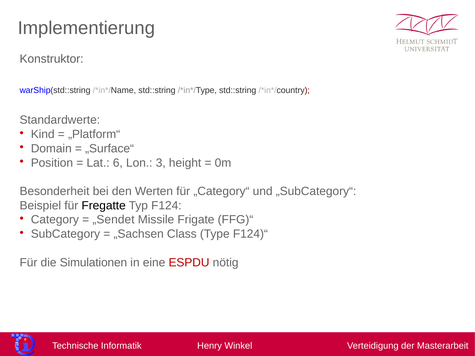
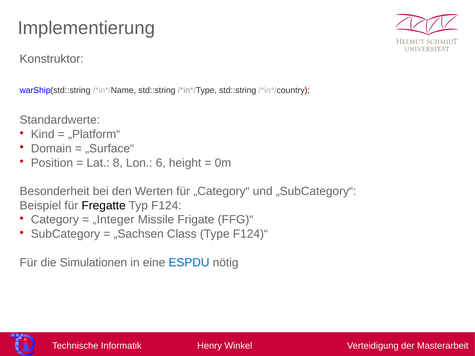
6: 6 -> 8
3: 3 -> 6
„Sendet: „Sendet -> „Integer
ESPDU colour: red -> blue
